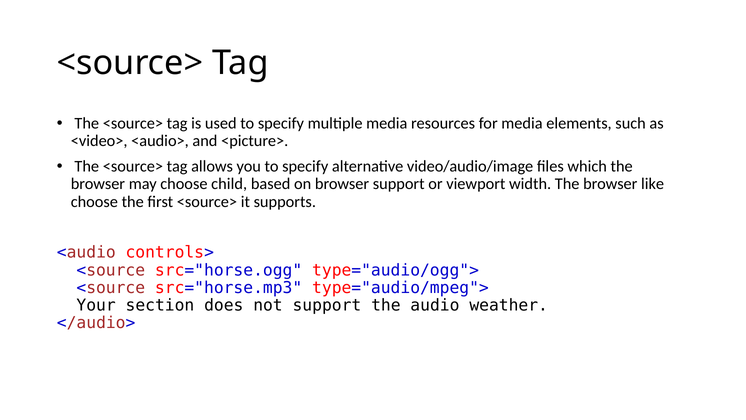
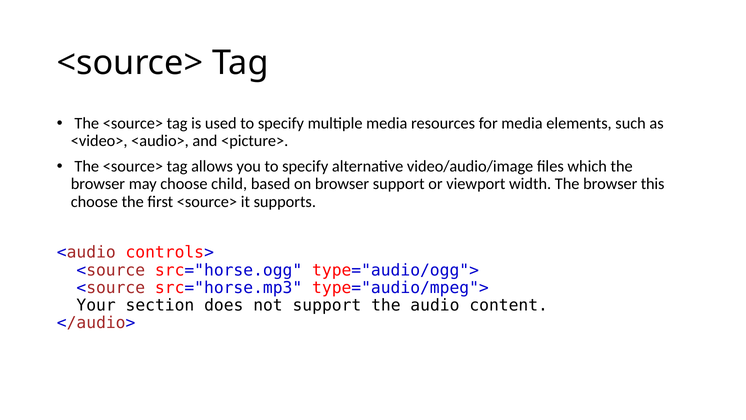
like: like -> this
weather: weather -> content
